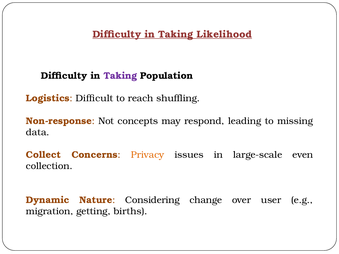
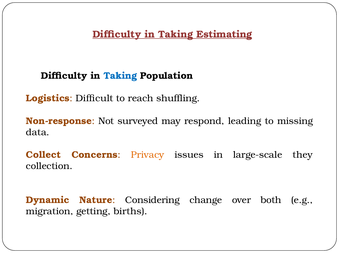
Likelihood: Likelihood -> Estimating
Taking at (120, 76) colour: purple -> blue
concepts: concepts -> surveyed
even: even -> they
user: user -> both
